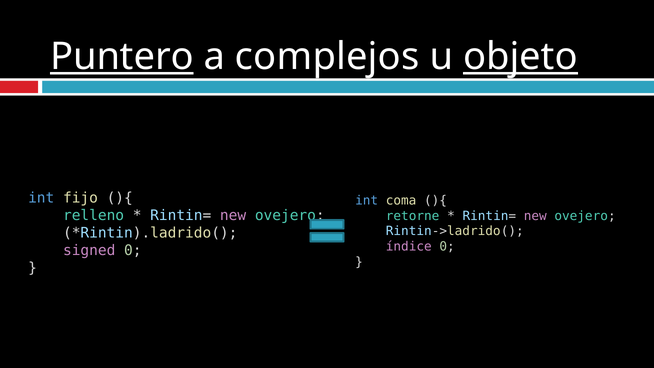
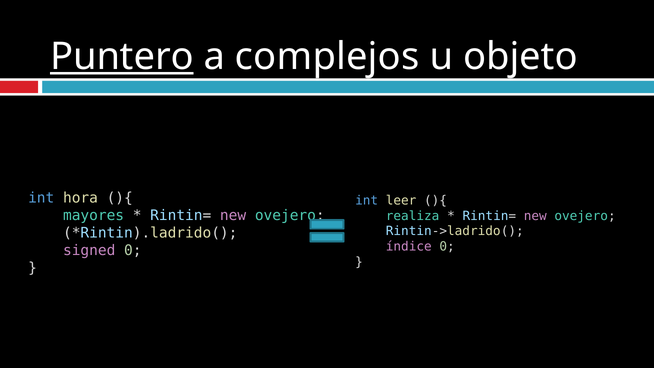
objeto underline: present -> none
fijo: fijo -> hora
coma: coma -> leer
relleno: relleno -> mayores
retorne: retorne -> realiza
